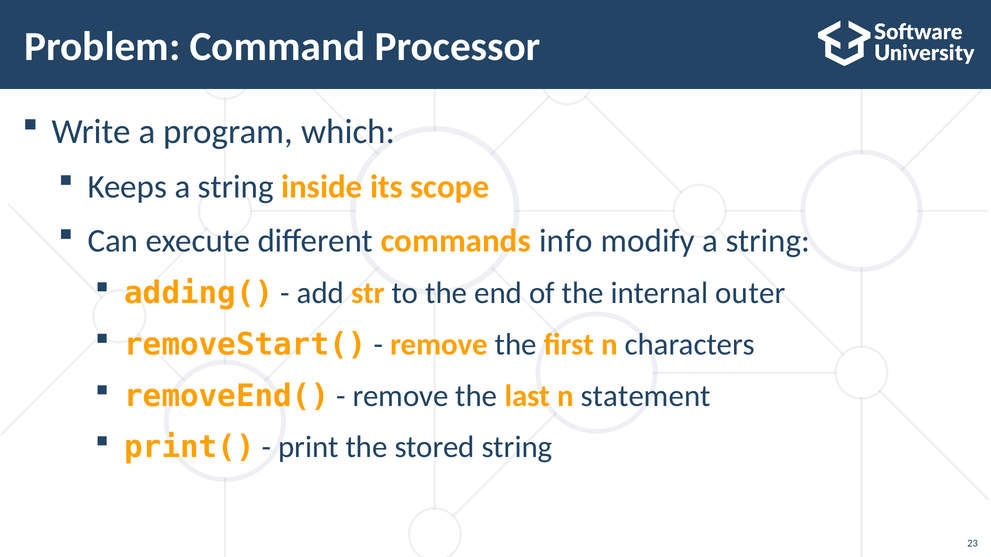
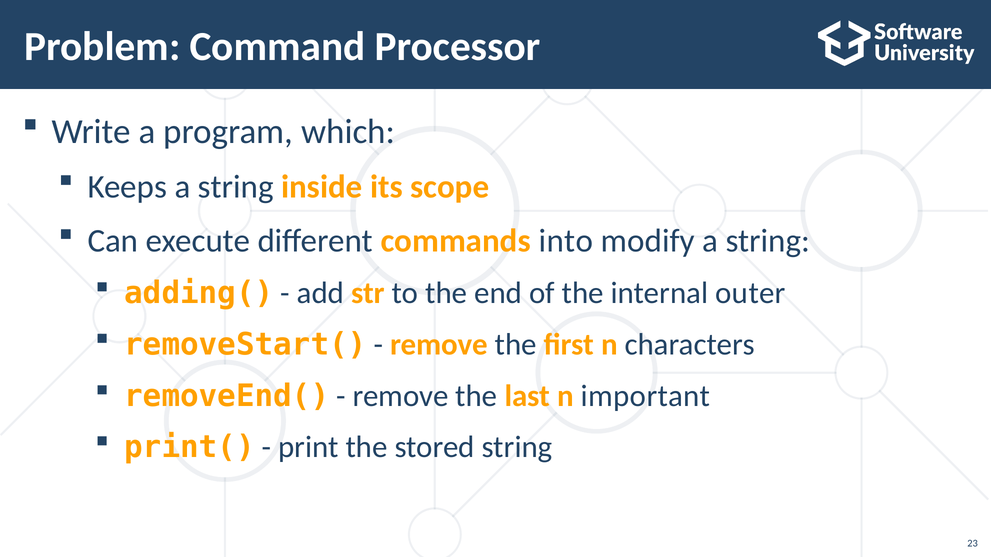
info: info -> into
statement: statement -> important
